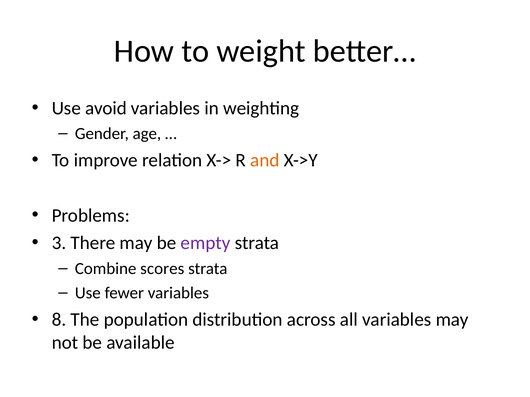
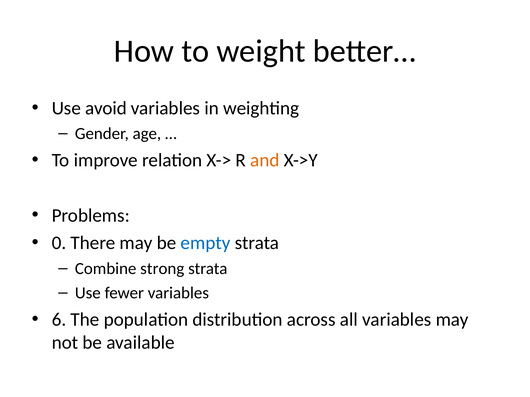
3: 3 -> 0
empty colour: purple -> blue
scores: scores -> strong
8: 8 -> 6
